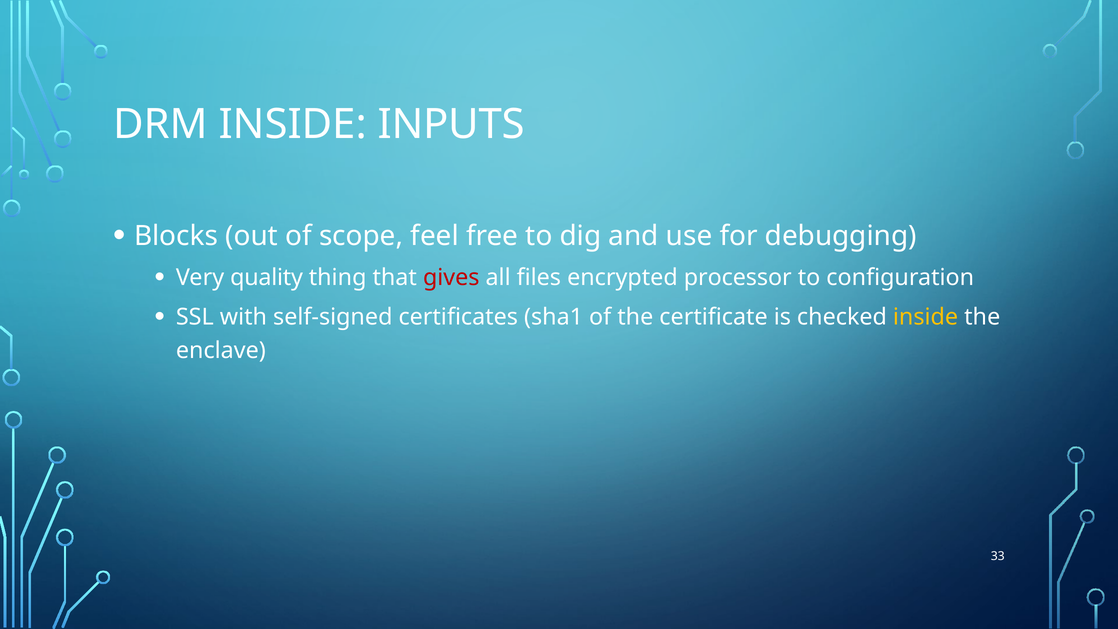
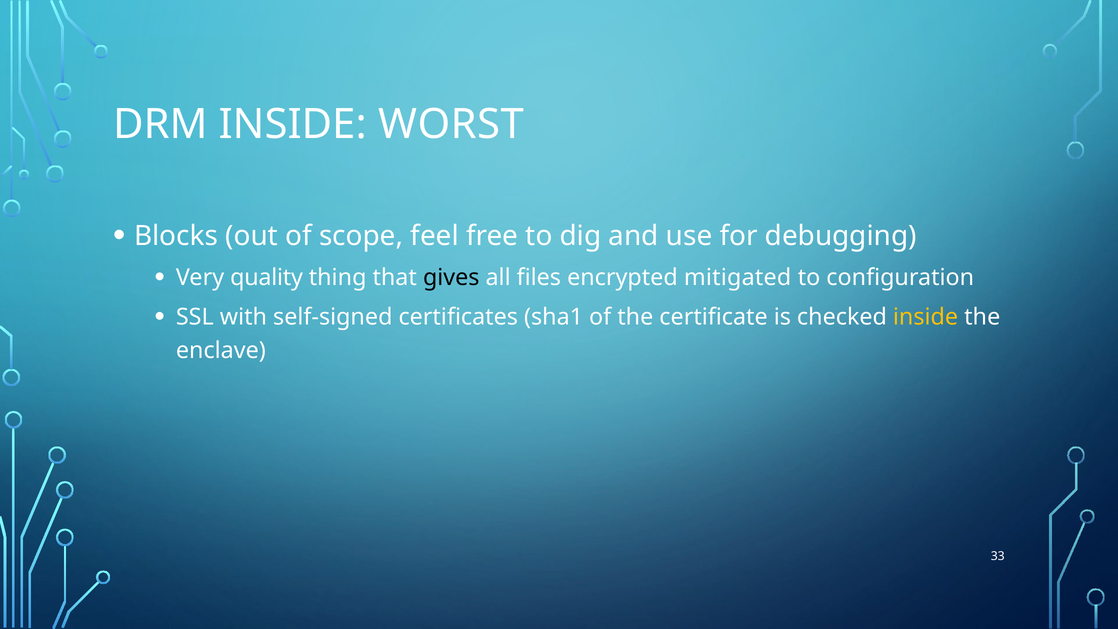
INPUTS: INPUTS -> WORST
gives colour: red -> black
processor: processor -> mitigated
